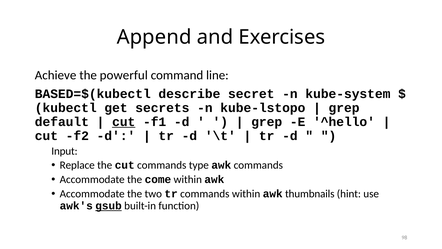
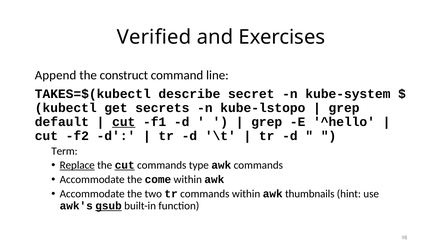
Append: Append -> Verified
Achieve: Achieve -> Append
powerful: powerful -> construct
BASED=$(kubectl: BASED=$(kubectl -> TAKES=$(kubectl
Input: Input -> Term
Replace underline: none -> present
cut at (125, 165) underline: none -> present
